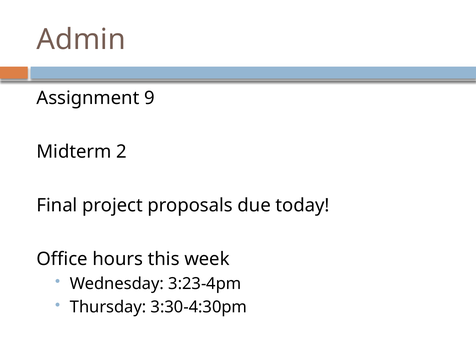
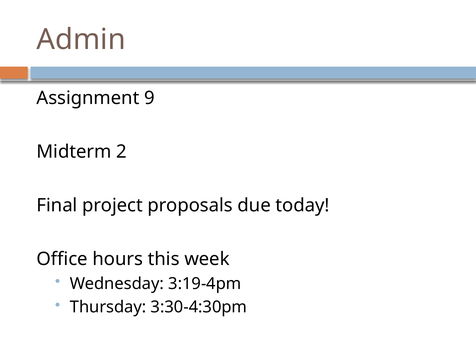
3:23-4pm: 3:23-4pm -> 3:19-4pm
